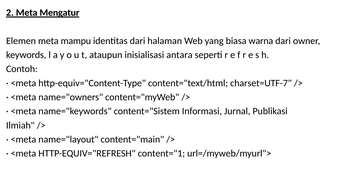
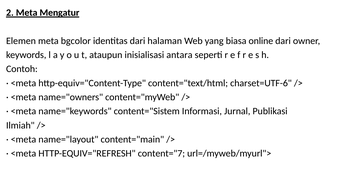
mampu: mampu -> bgcolor
warna: warna -> online
charset=UTF-7: charset=UTF-7 -> charset=UTF-6
content="1: content="1 -> content="7
